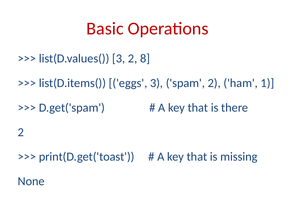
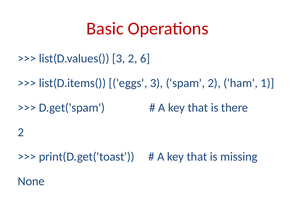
8: 8 -> 6
